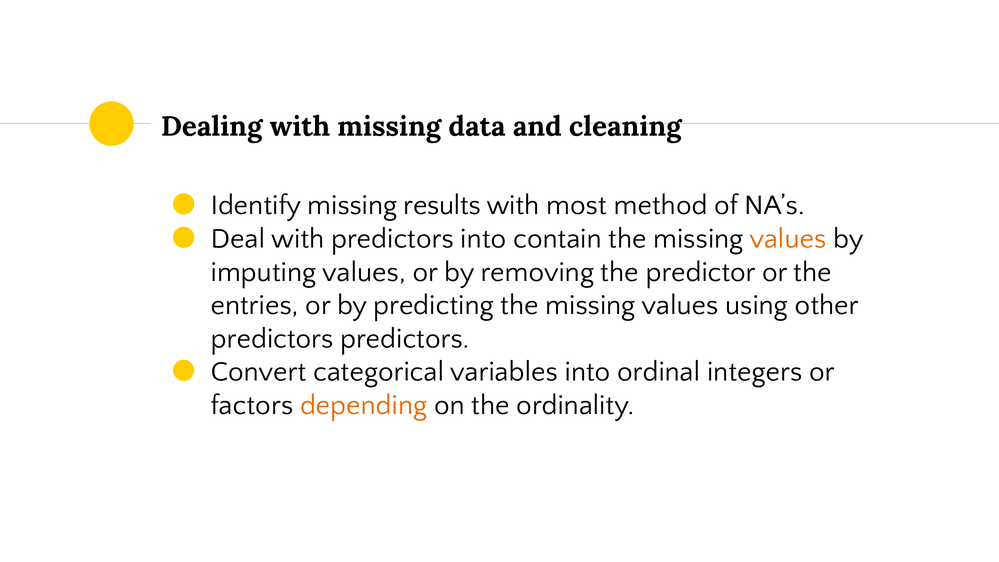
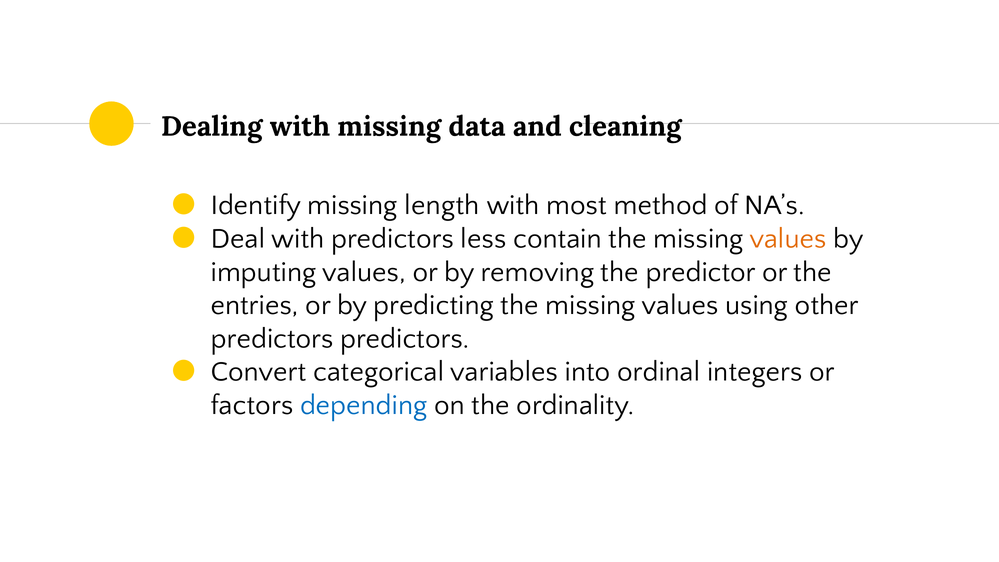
results: results -> length
predictors into: into -> less
depending colour: orange -> blue
